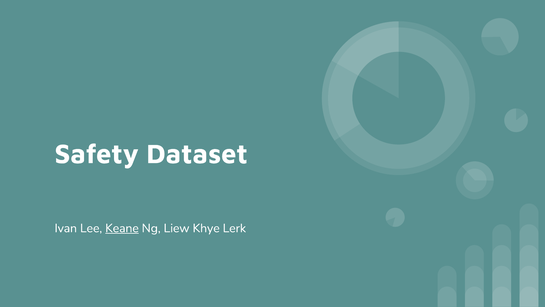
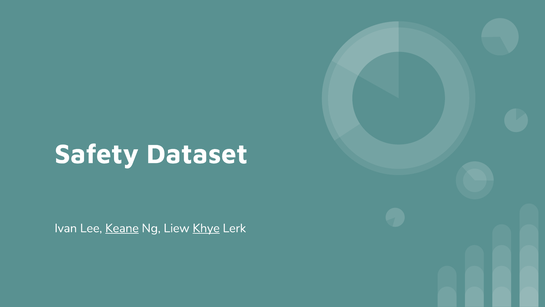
Khye underline: none -> present
